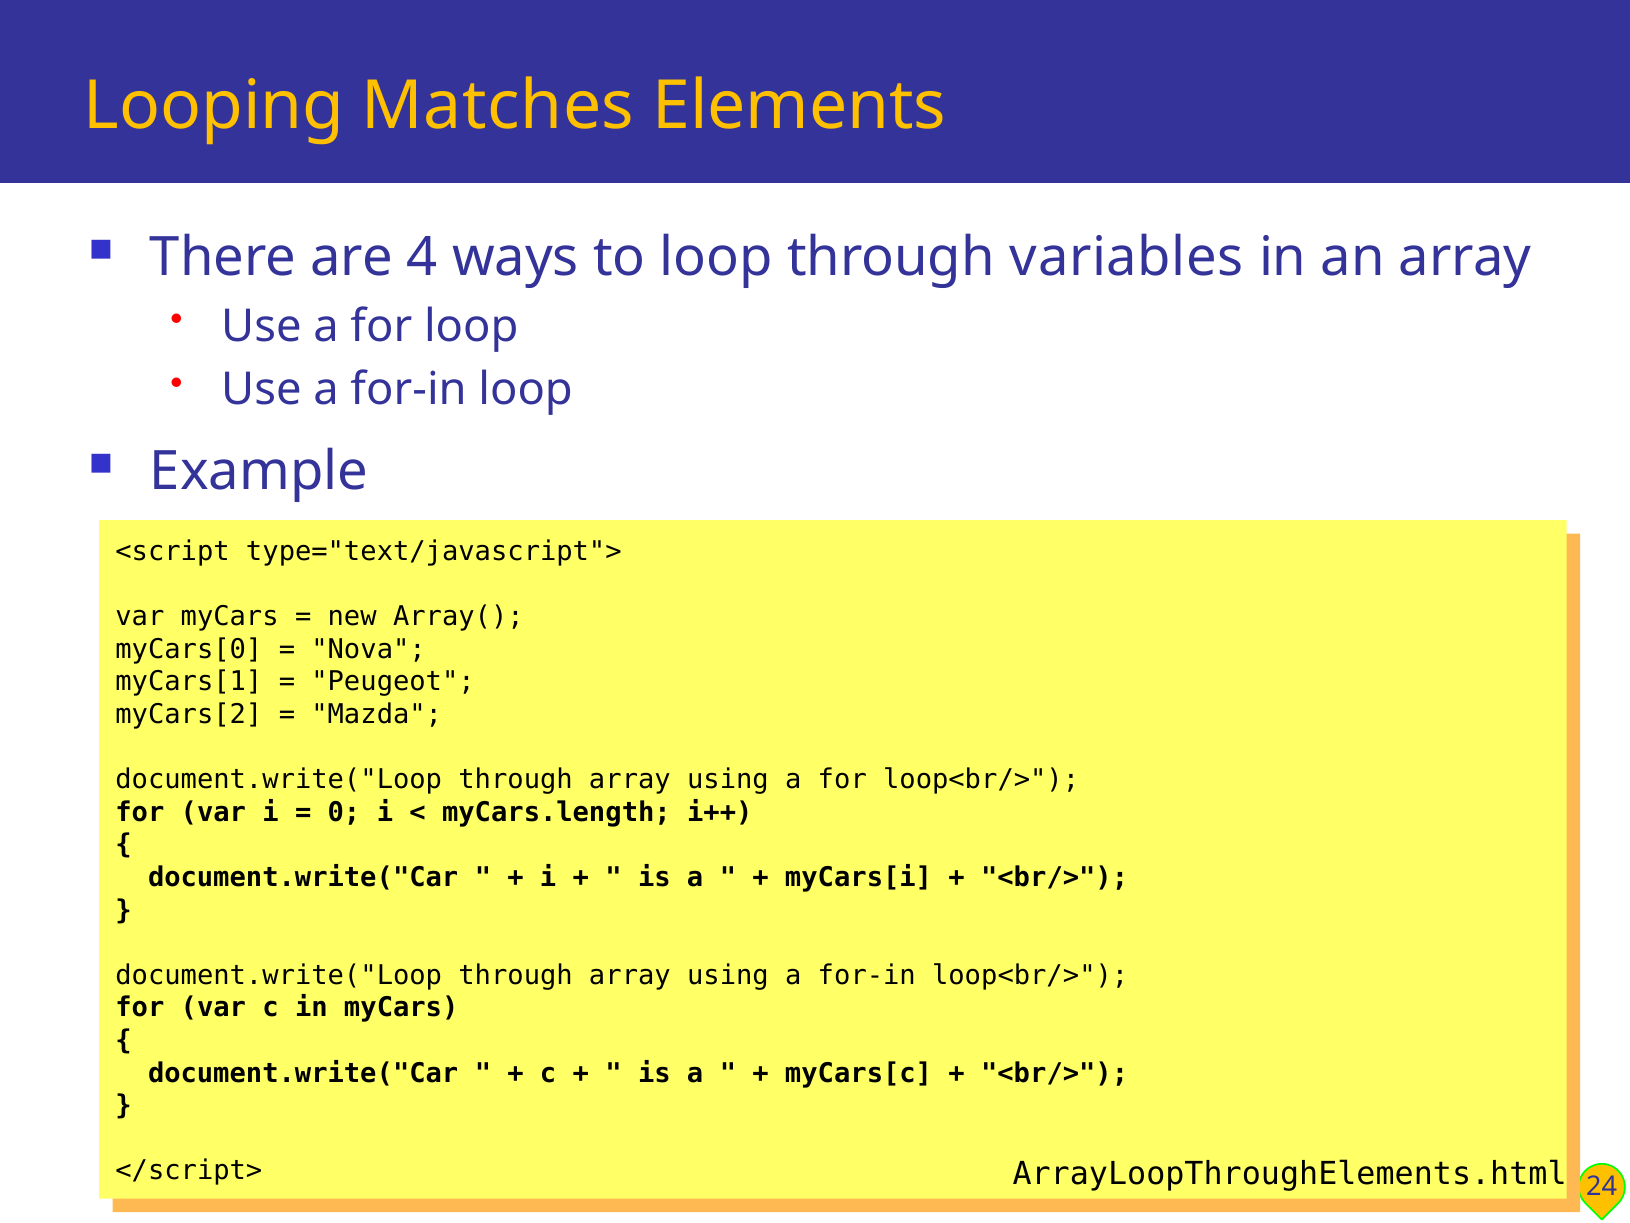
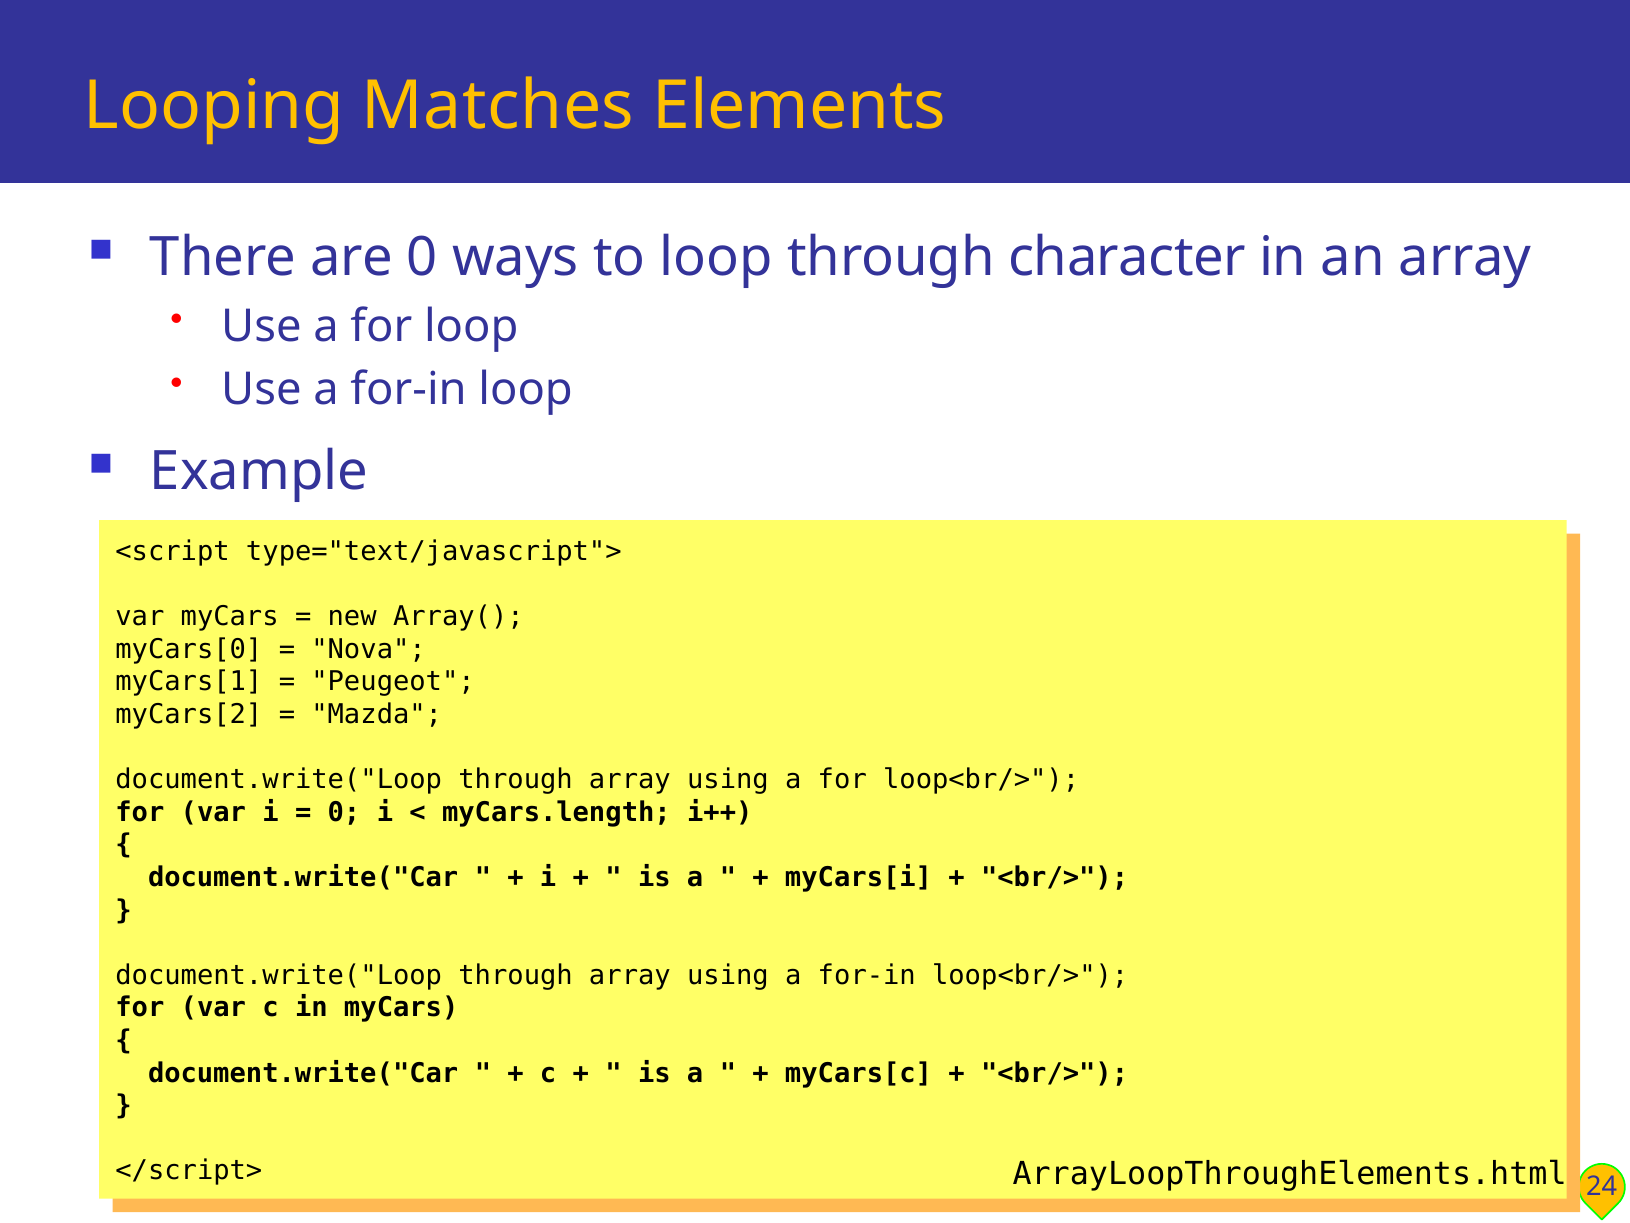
are 4: 4 -> 0
variables: variables -> character
